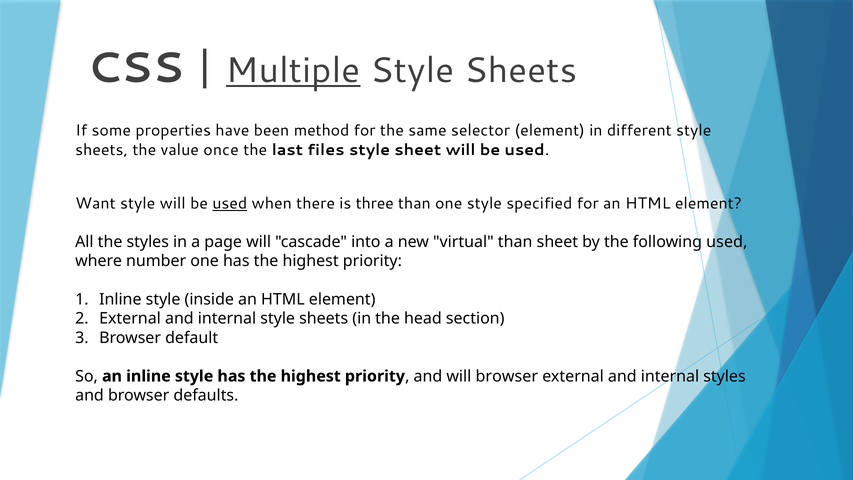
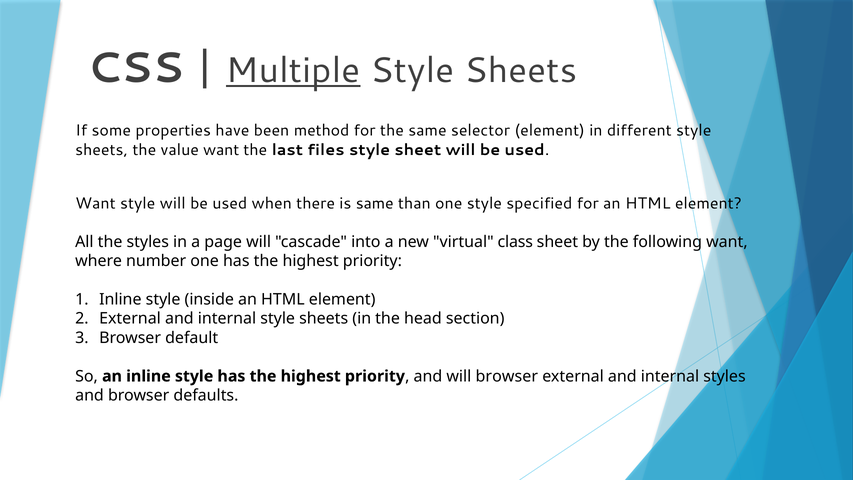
value once: once -> want
used at (230, 203) underline: present -> none
is three: three -> same
virtual than: than -> class
following used: used -> want
